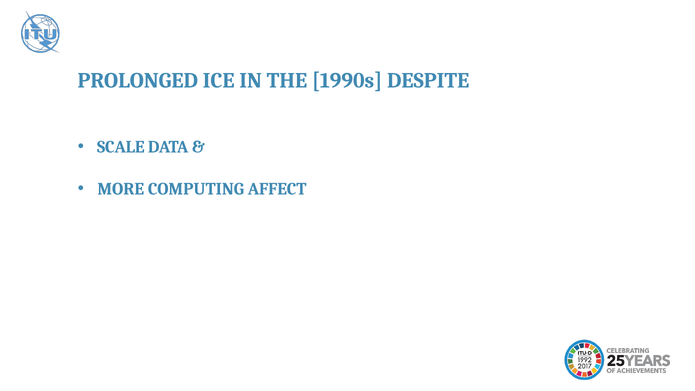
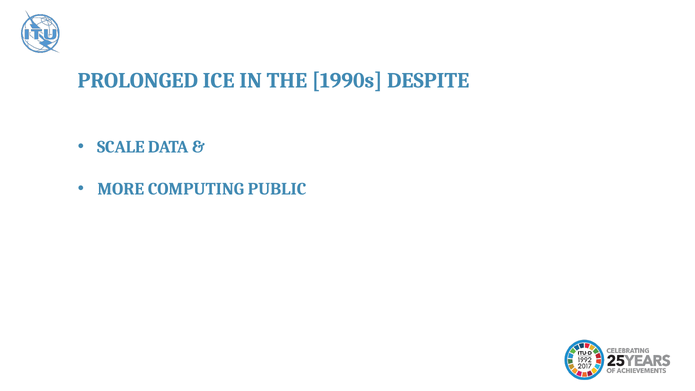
AFFECT: AFFECT -> PUBLIC
